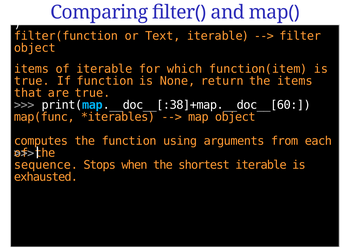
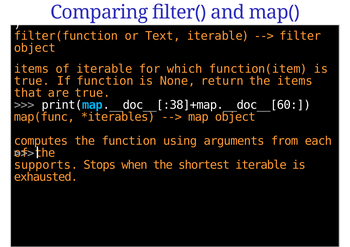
sequence: sequence -> supports
